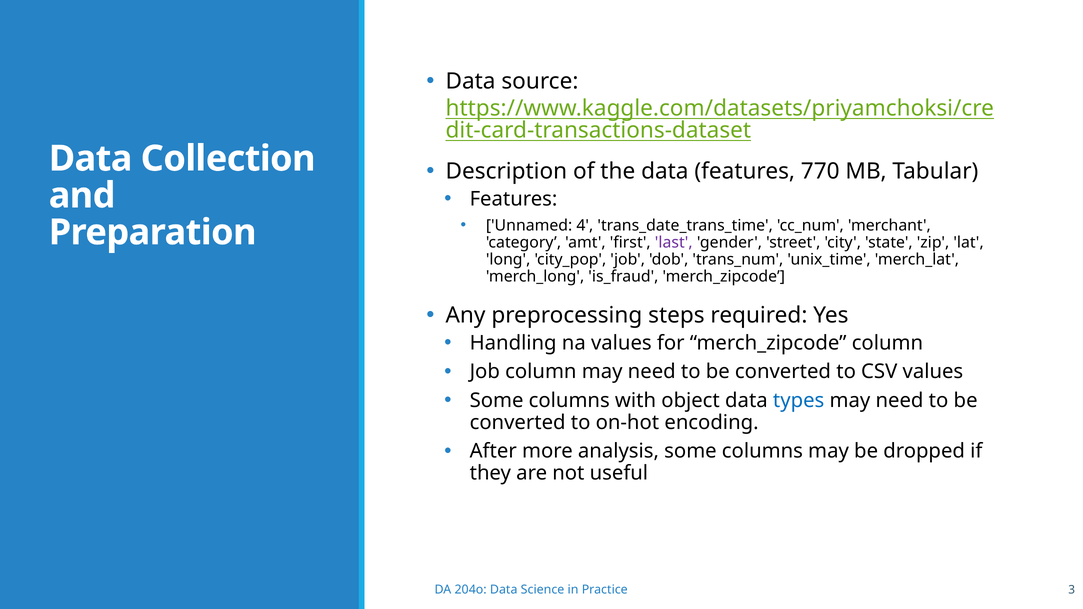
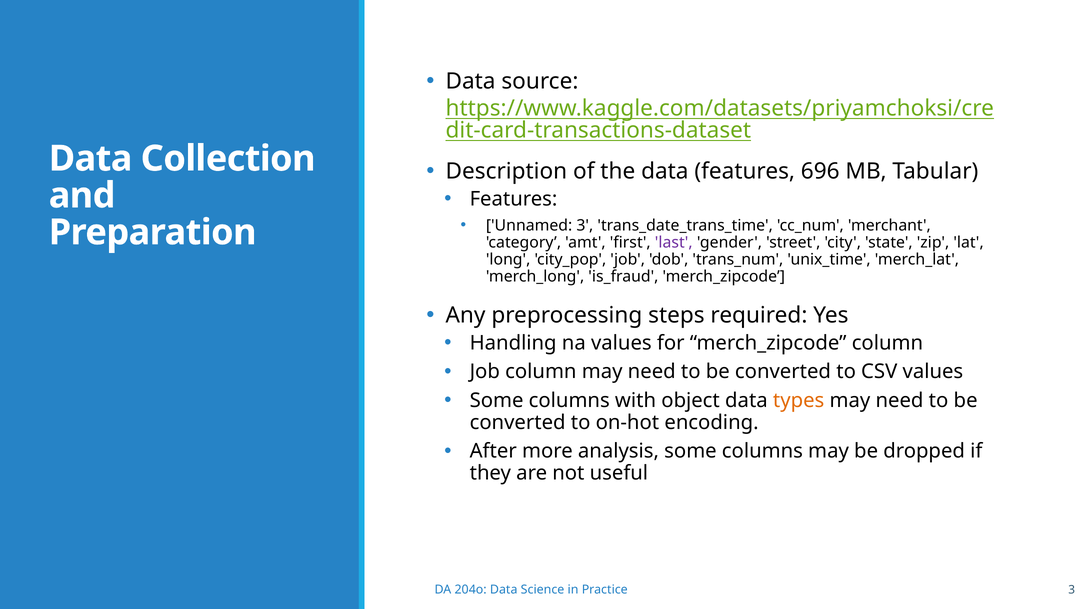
770: 770 -> 696
Unnamed 4: 4 -> 3
types colour: blue -> orange
